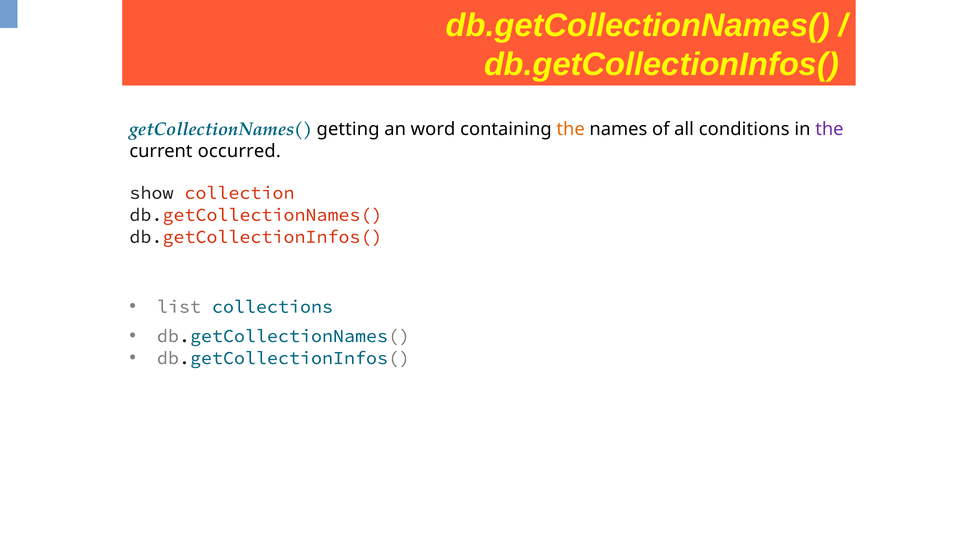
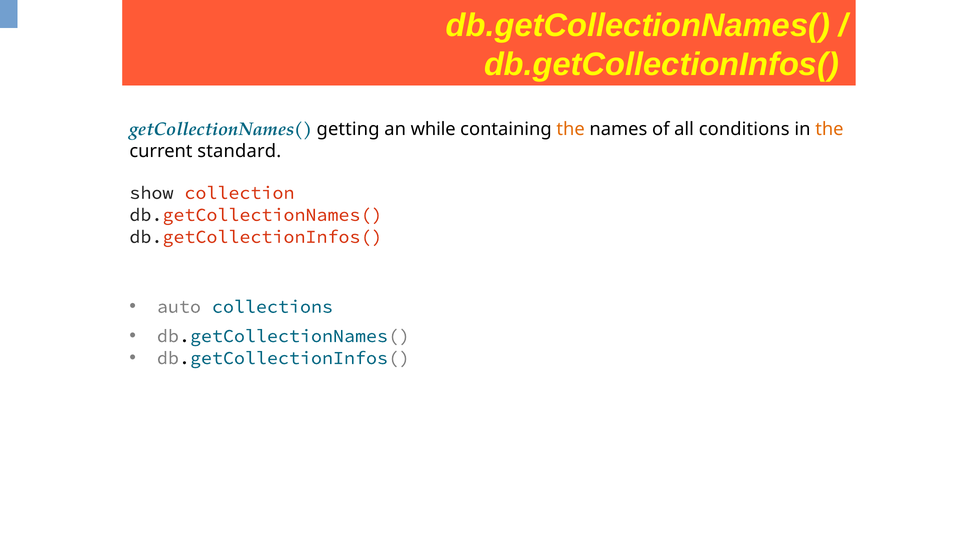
word: word -> while
the at (829, 129) colour: purple -> orange
occurred: occurred -> standard
list: list -> auto
